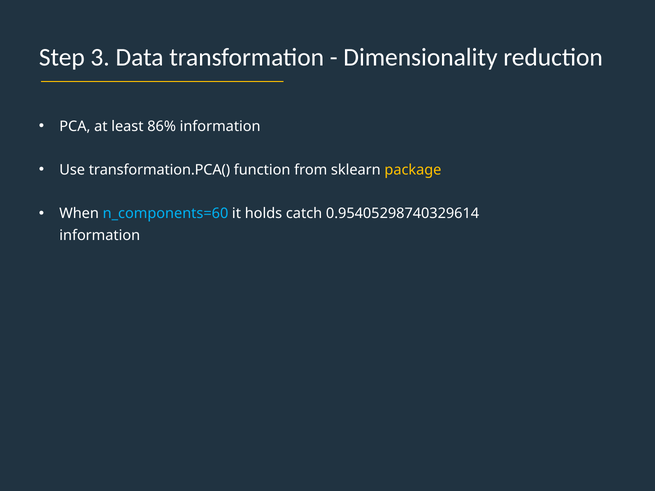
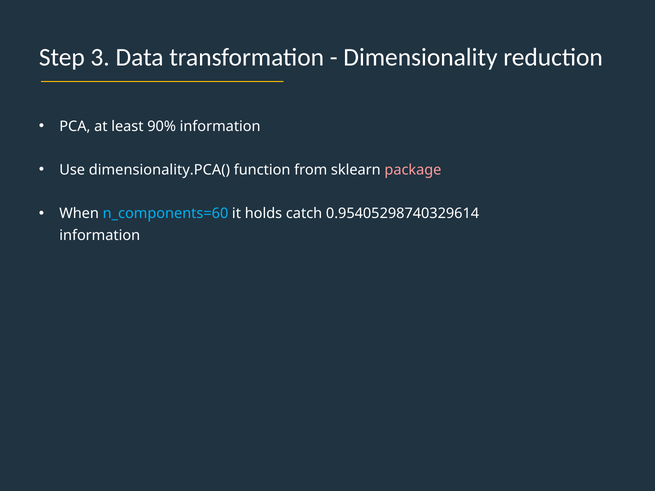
86%: 86% -> 90%
transformation.PCA(: transformation.PCA( -> dimensionality.PCA(
package colour: yellow -> pink
